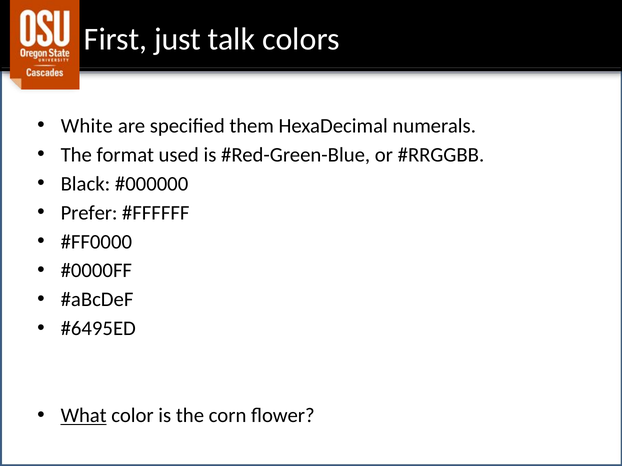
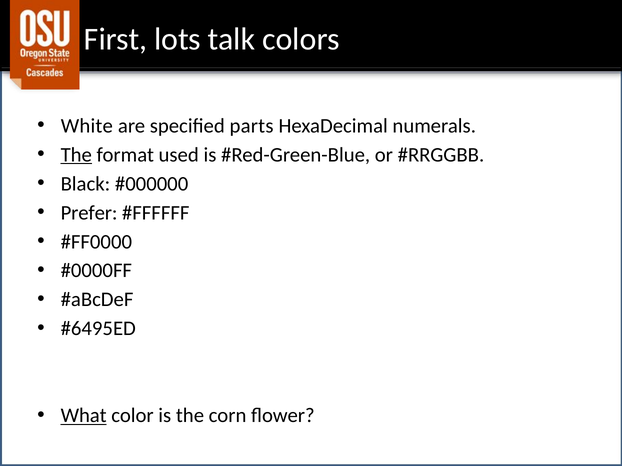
just: just -> lots
them: them -> parts
The at (76, 155) underline: none -> present
